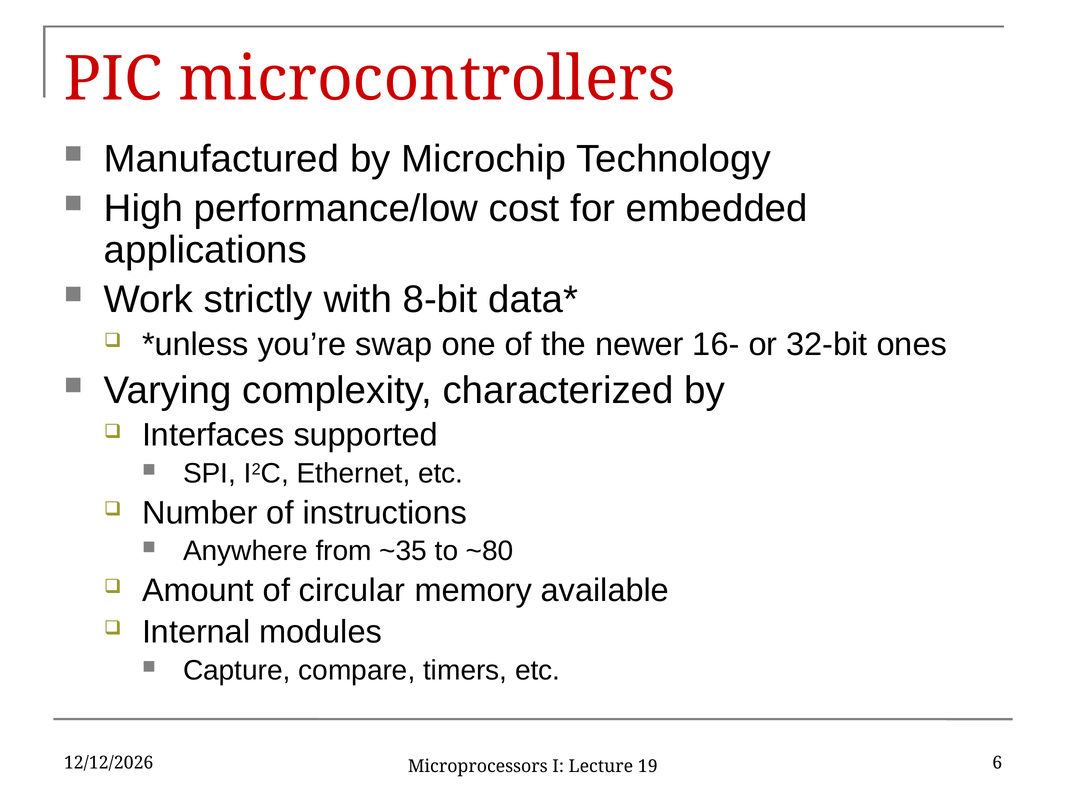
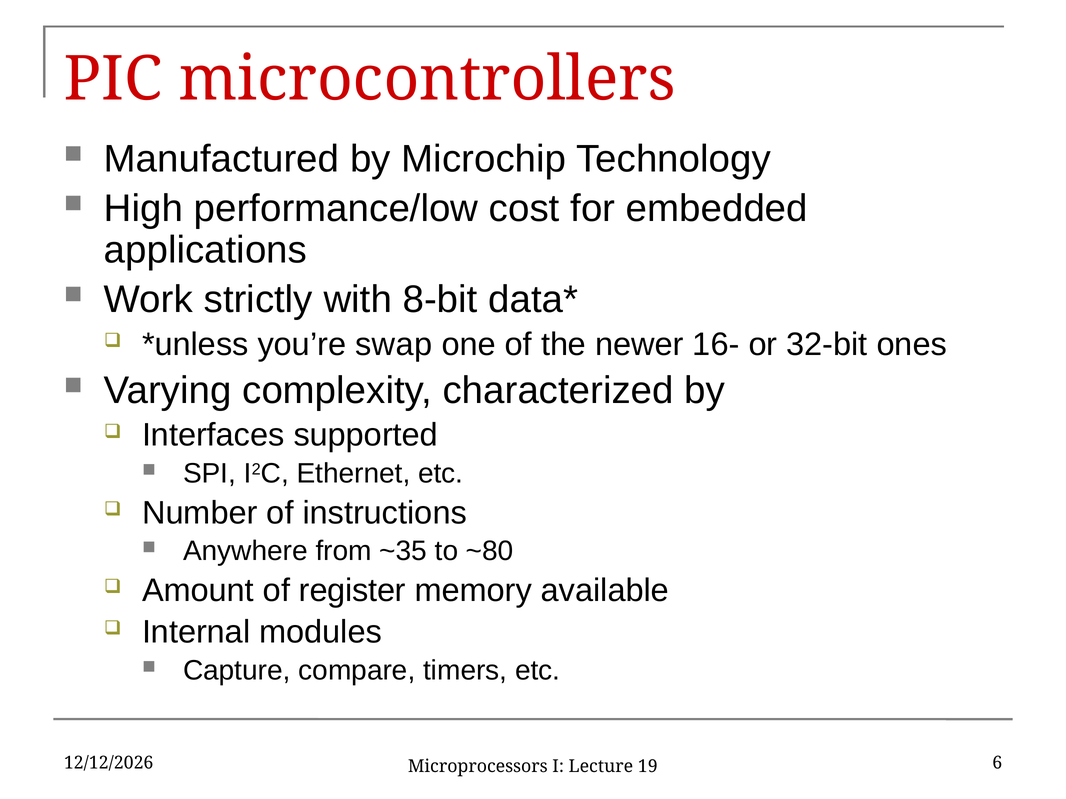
circular: circular -> register
